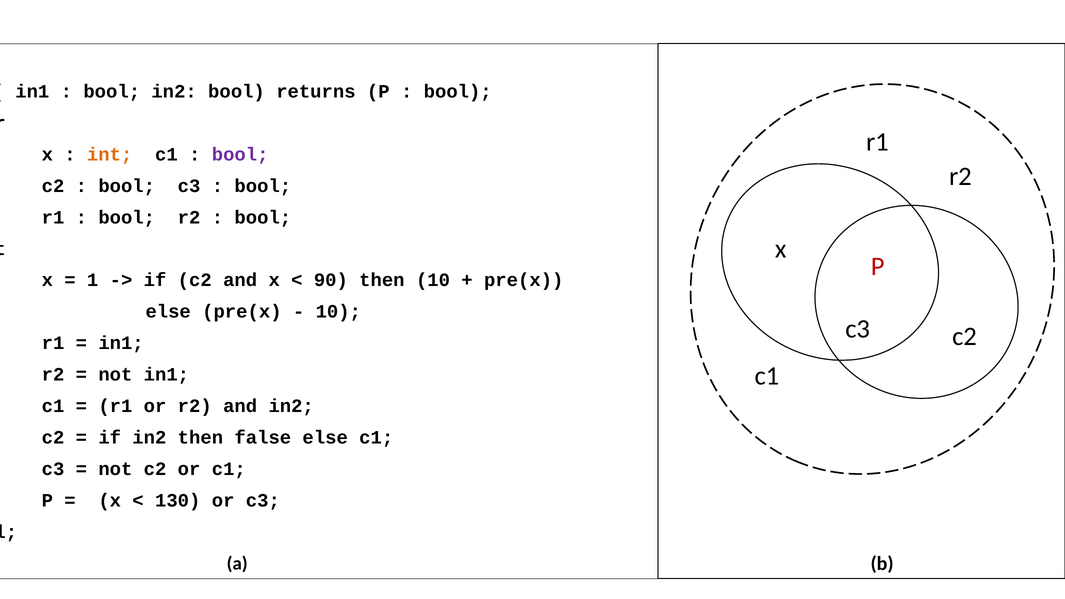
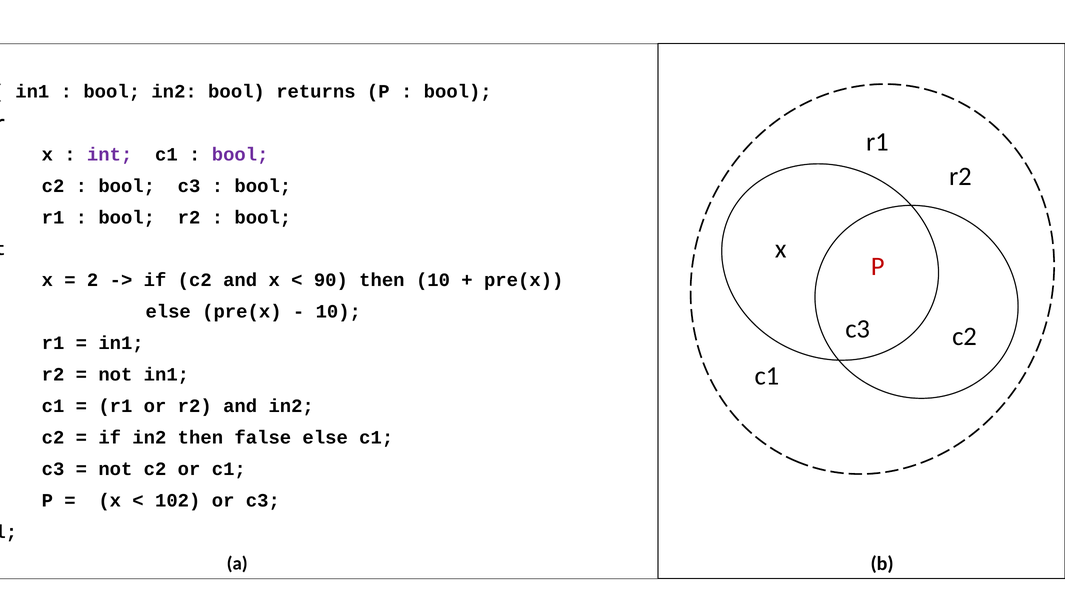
int colour: orange -> purple
1: 1 -> 2
130: 130 -> 102
